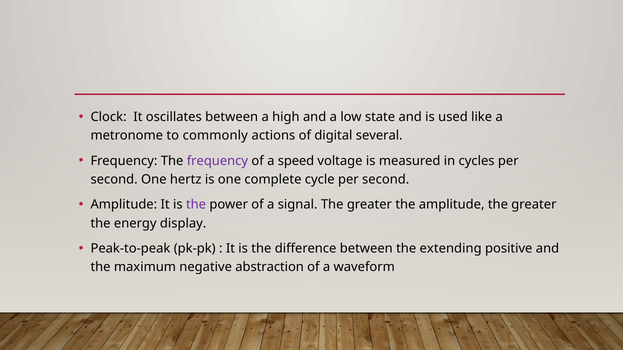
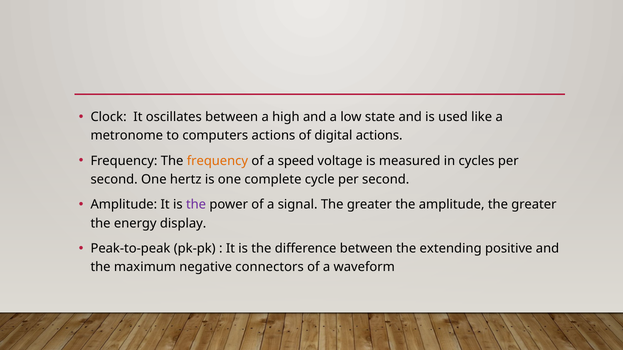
commonly: commonly -> computers
digital several: several -> actions
frequency at (217, 161) colour: purple -> orange
abstraction: abstraction -> connectors
